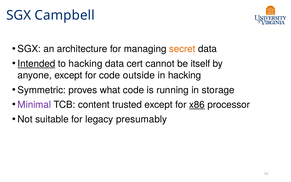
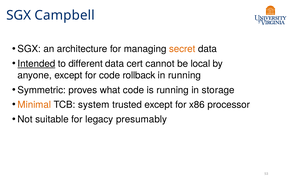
to hacking: hacking -> different
itself: itself -> local
outside: outside -> rollback
in hacking: hacking -> running
Minimal colour: purple -> orange
content: content -> system
x86 underline: present -> none
